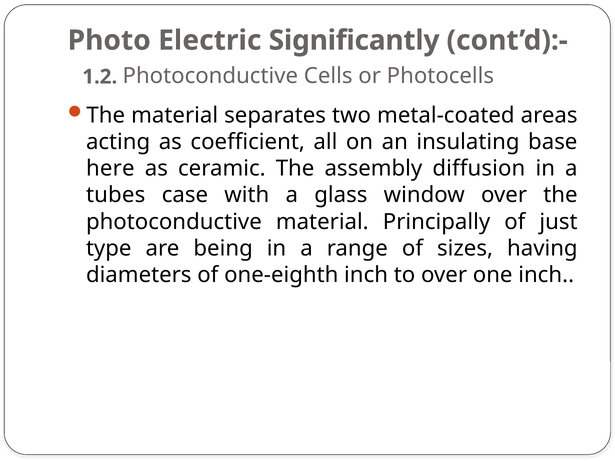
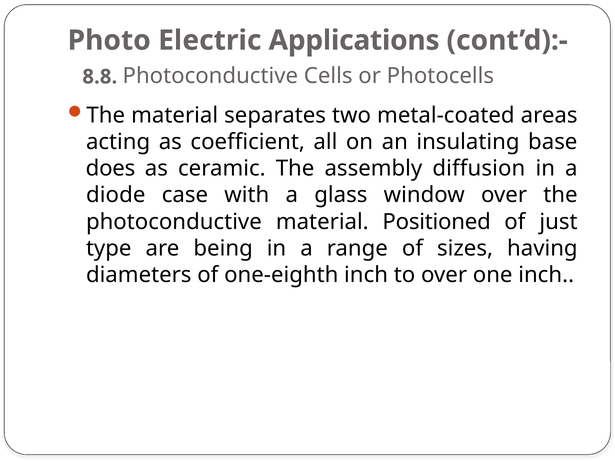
Significantly: Significantly -> Applications
1.2: 1.2 -> 8.8
here: here -> does
tubes: tubes -> diode
Principally: Principally -> Positioned
